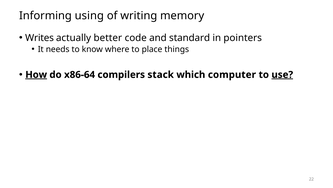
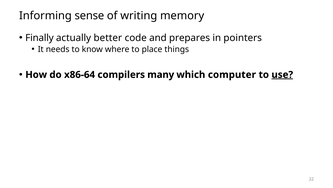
using: using -> sense
Writes: Writes -> Finally
standard: standard -> prepares
How underline: present -> none
stack: stack -> many
